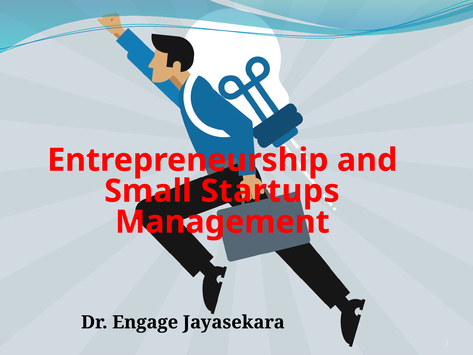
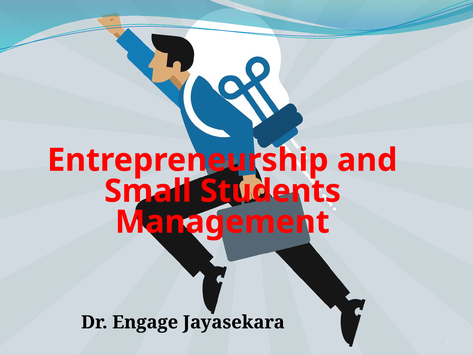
Startups: Startups -> Students
